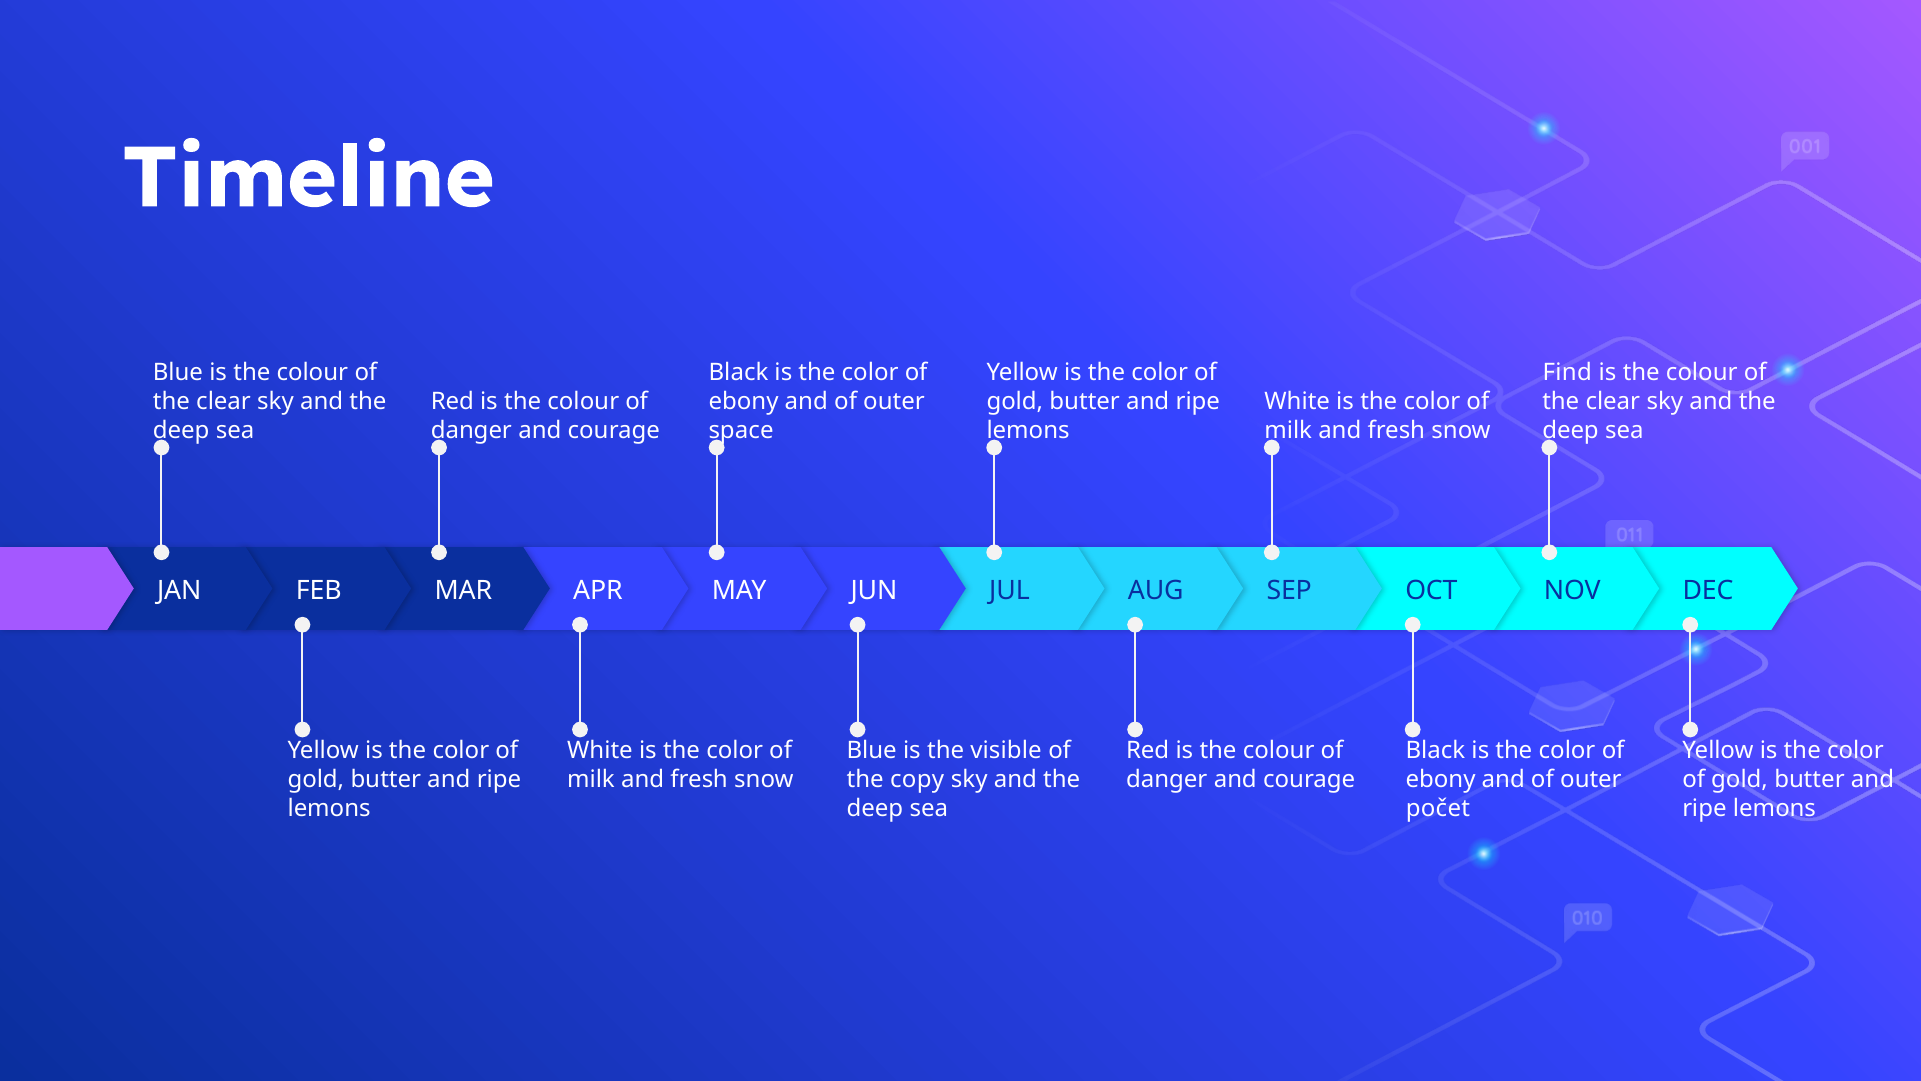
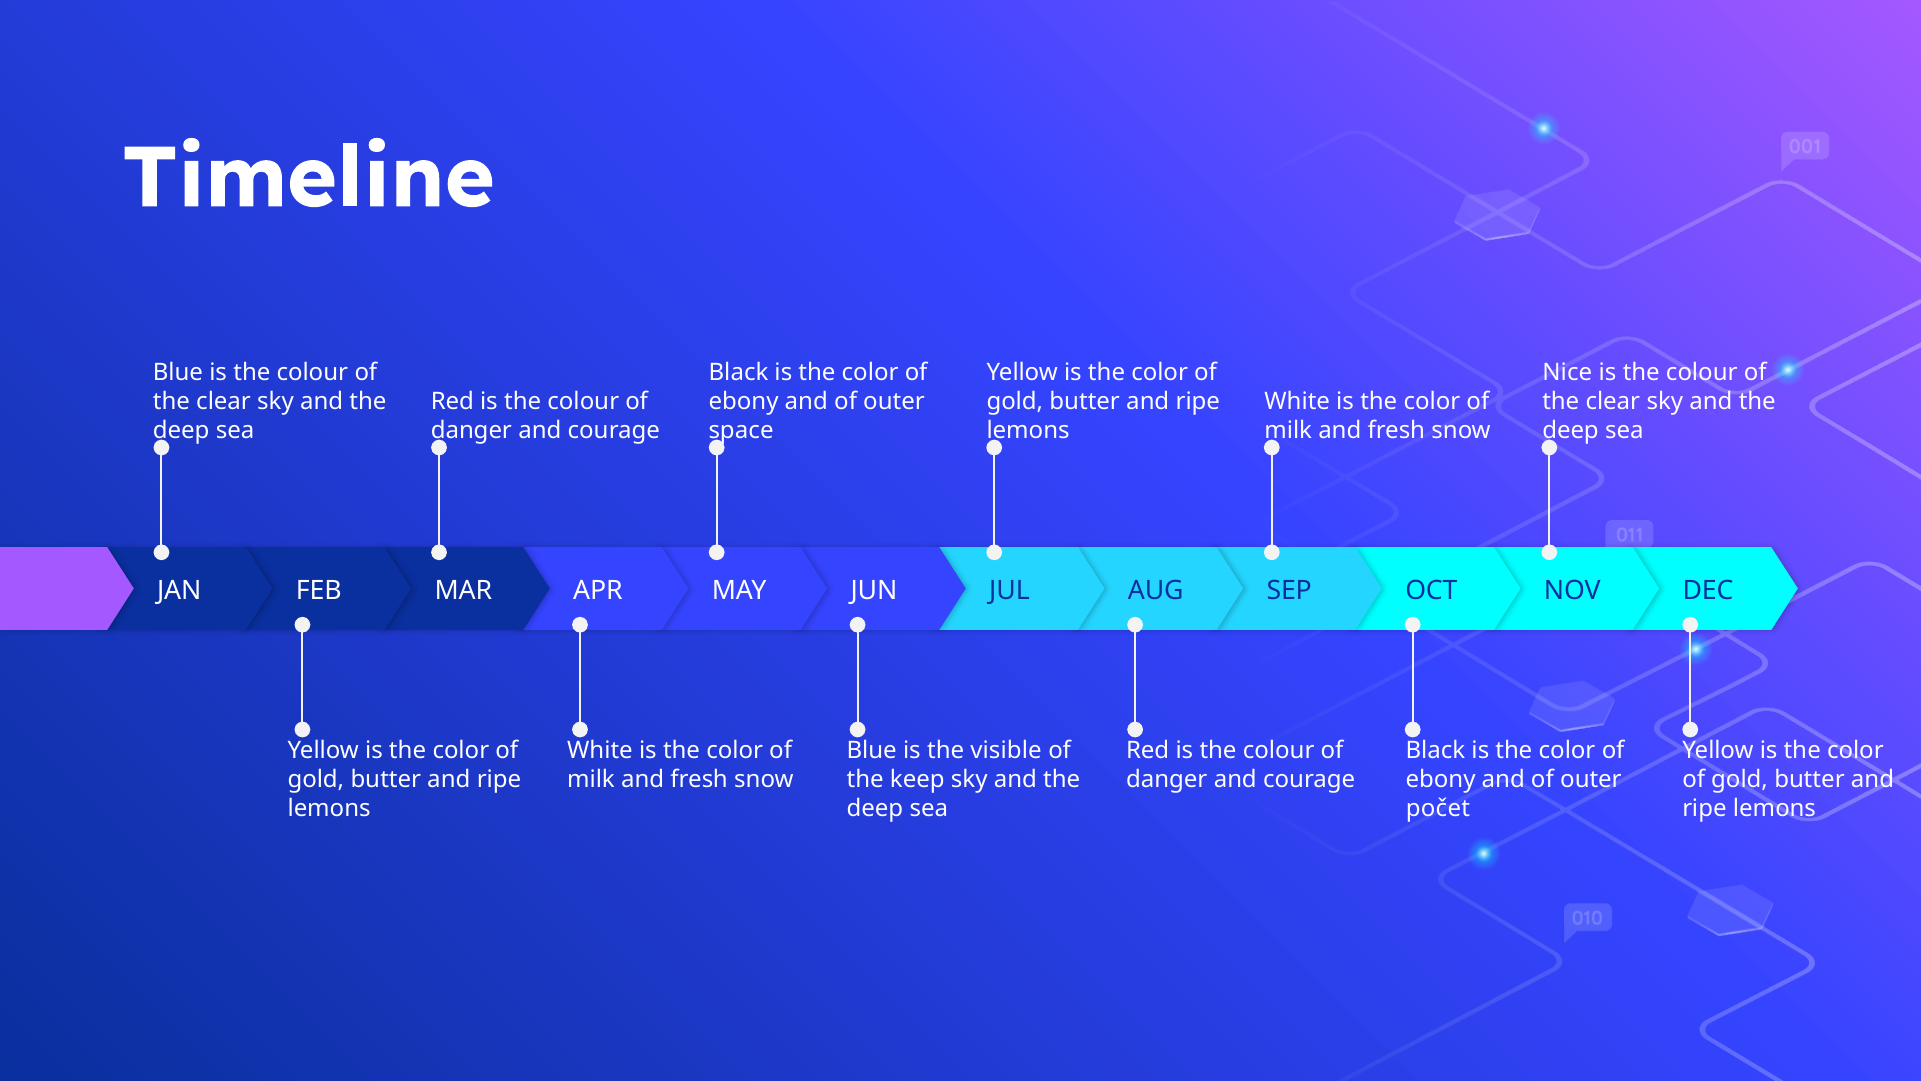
Find: Find -> Nice
copy: copy -> keep
